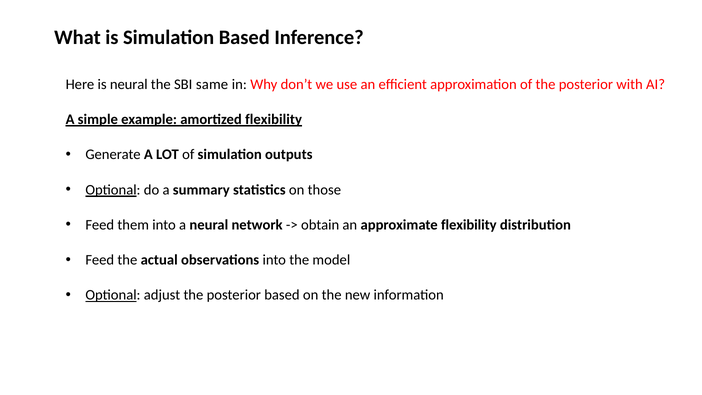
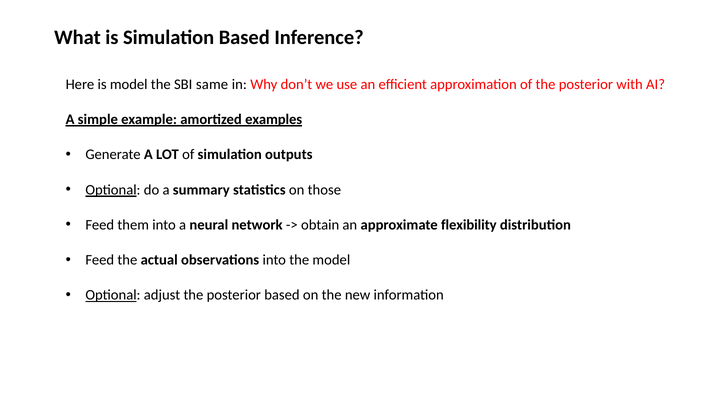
is neural: neural -> model
amortized flexibility: flexibility -> examples
